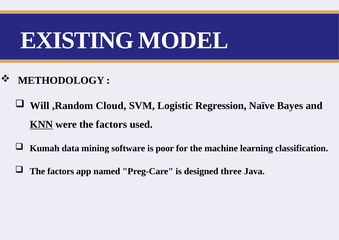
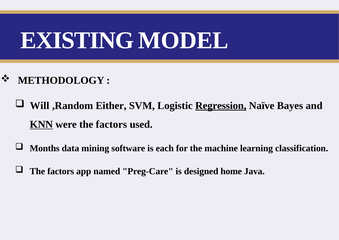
Cloud: Cloud -> Either
Regression underline: none -> present
Kumah: Kumah -> Months
poor: poor -> each
three: three -> home
